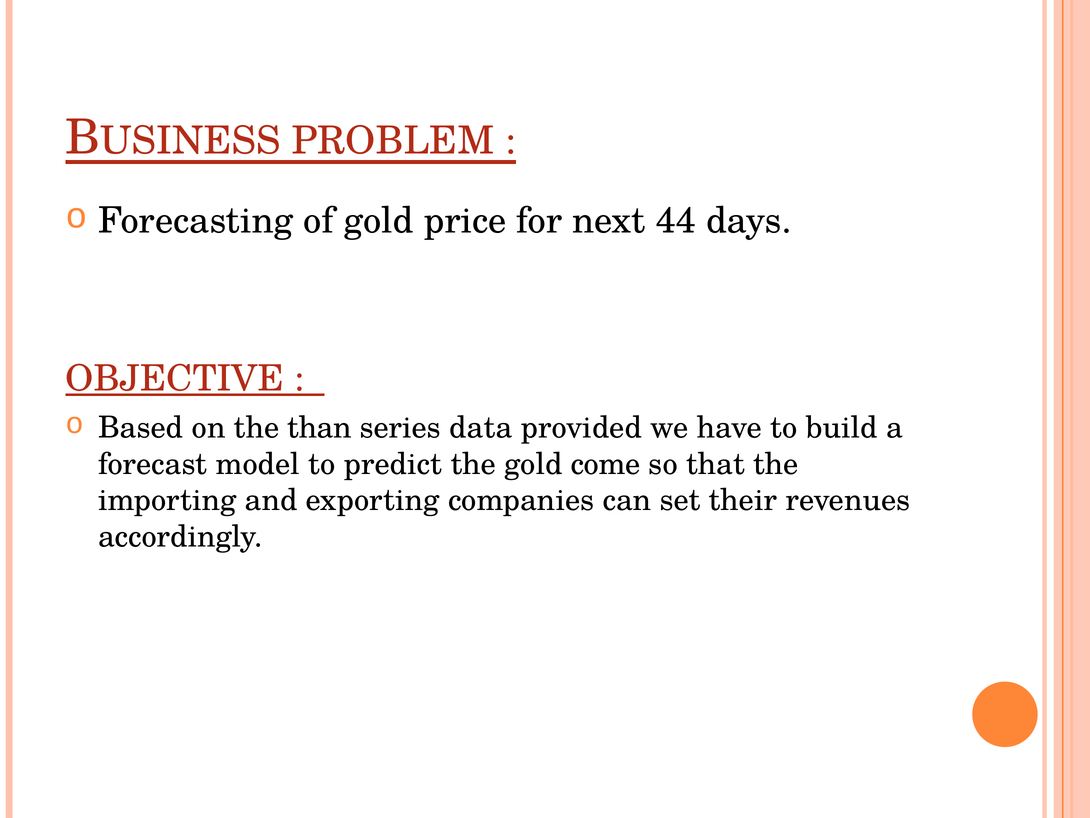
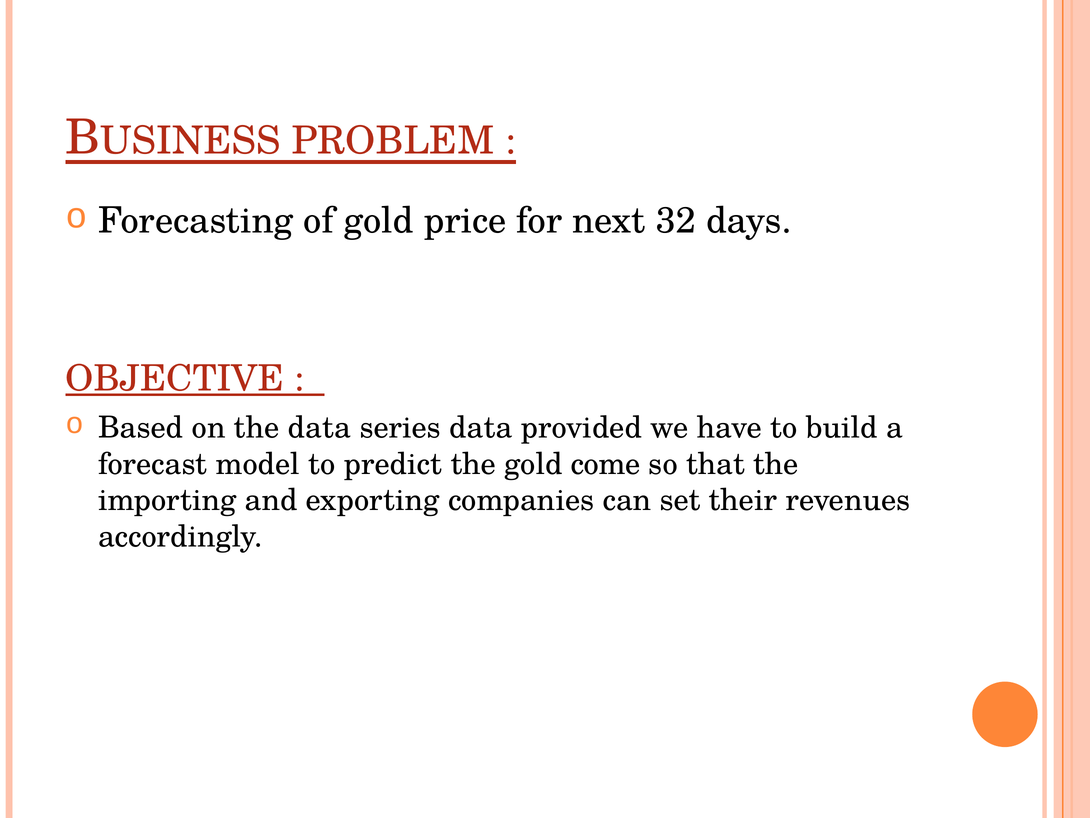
44: 44 -> 32
the than: than -> data
